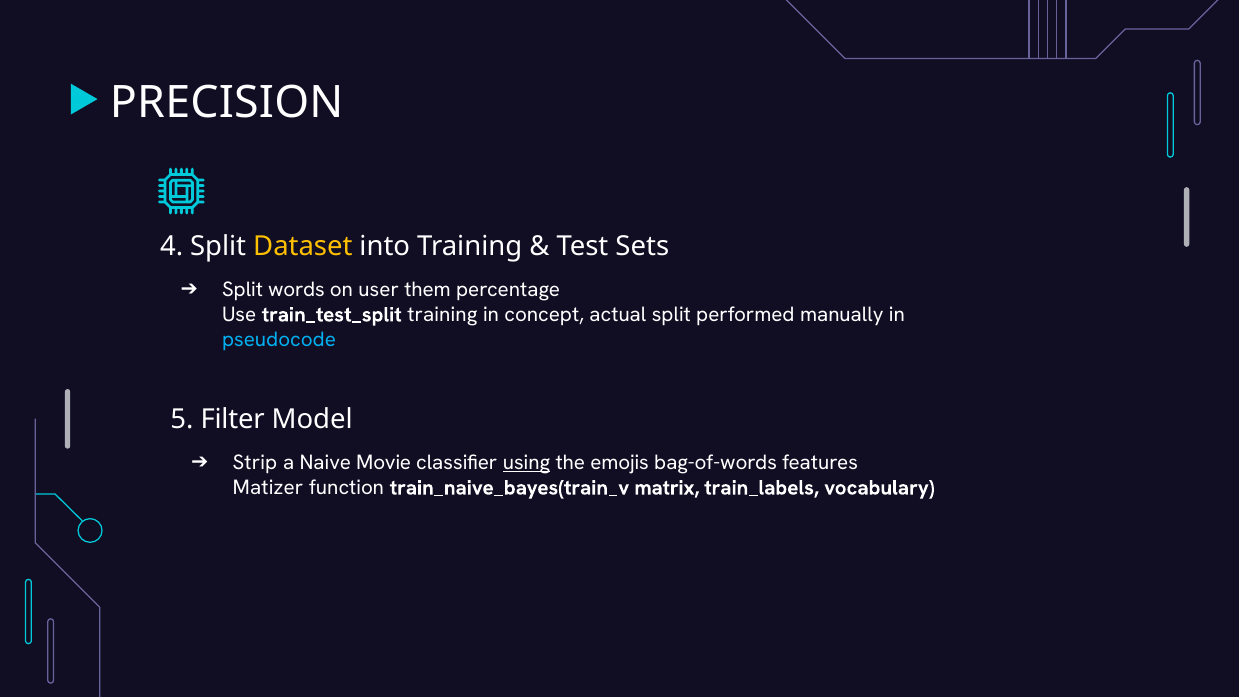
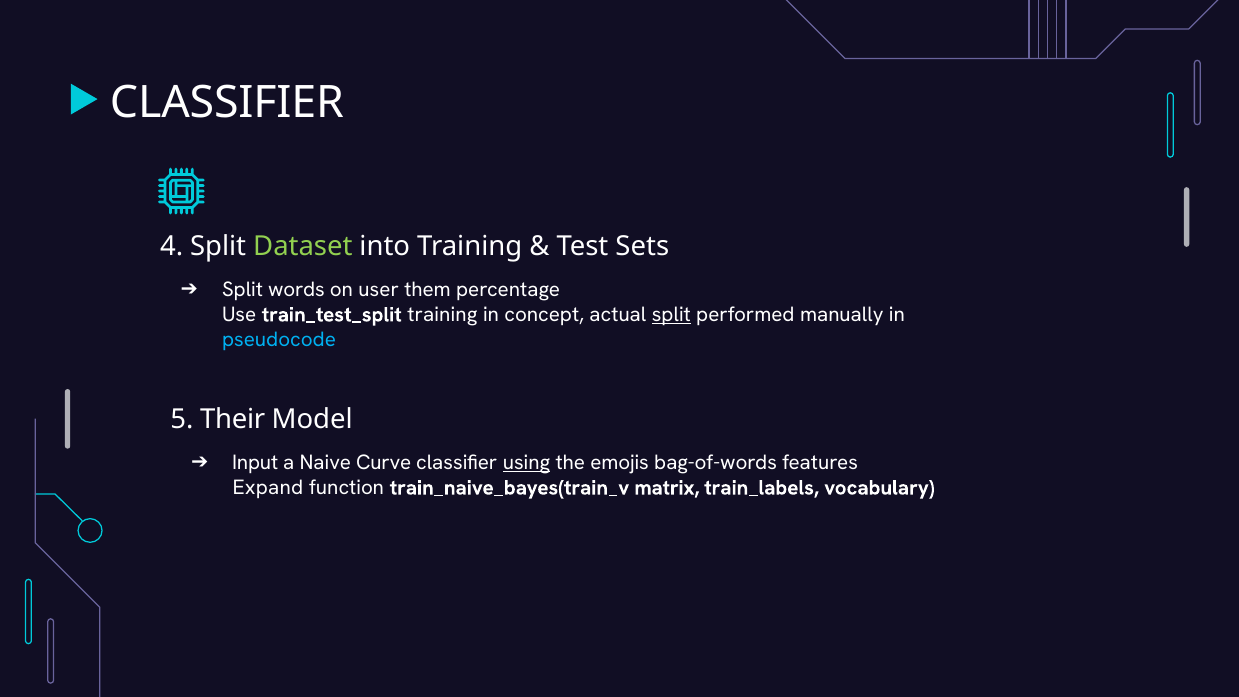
PRECISION at (227, 103): PRECISION -> CLASSIFIER
Dataset colour: yellow -> light green
split at (671, 315) underline: none -> present
Filter: Filter -> Their
Strip: Strip -> Input
Movie: Movie -> Curve
Matizer: Matizer -> Expand
